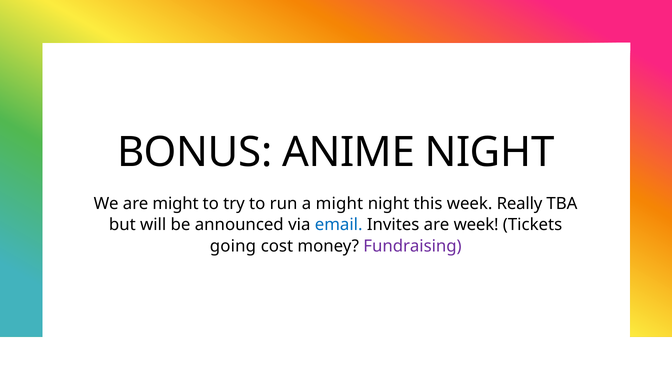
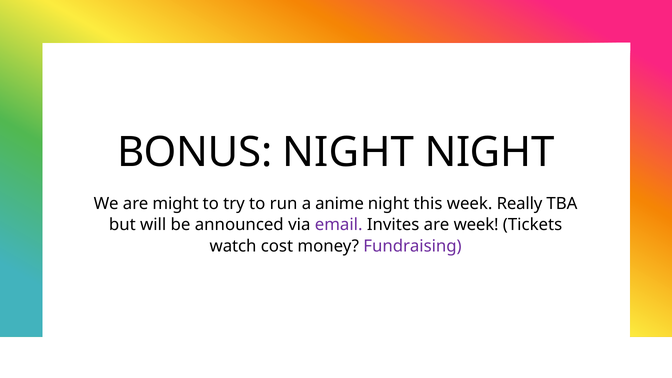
BONUS ANIME: ANIME -> NIGHT
a might: might -> anime
email colour: blue -> purple
going: going -> watch
